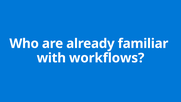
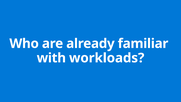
workflows: workflows -> workloads
